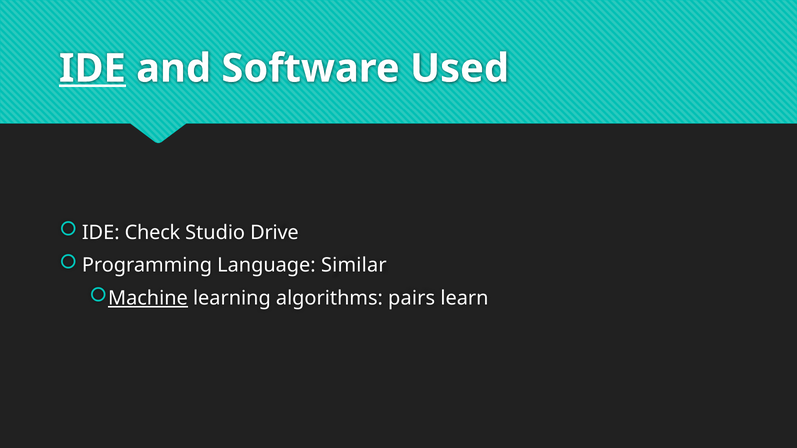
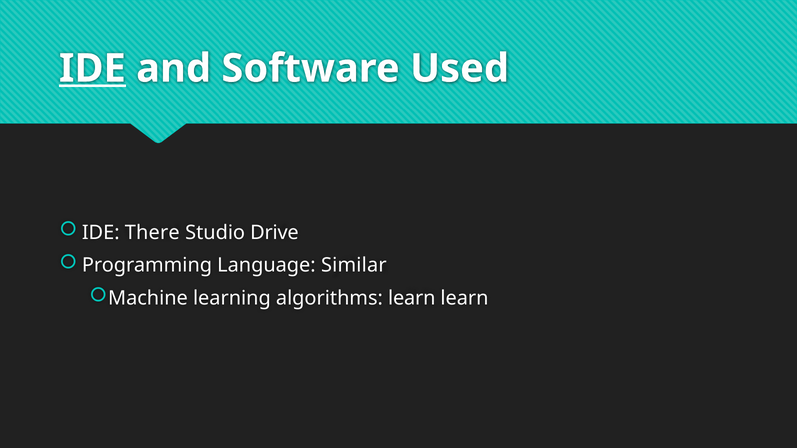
Check: Check -> There
Machine underline: present -> none
algorithms pairs: pairs -> learn
